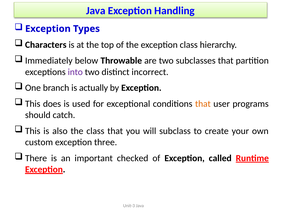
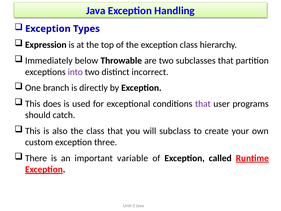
Characters: Characters -> Expression
actually: actually -> directly
that at (203, 104) colour: orange -> purple
checked: checked -> variable
